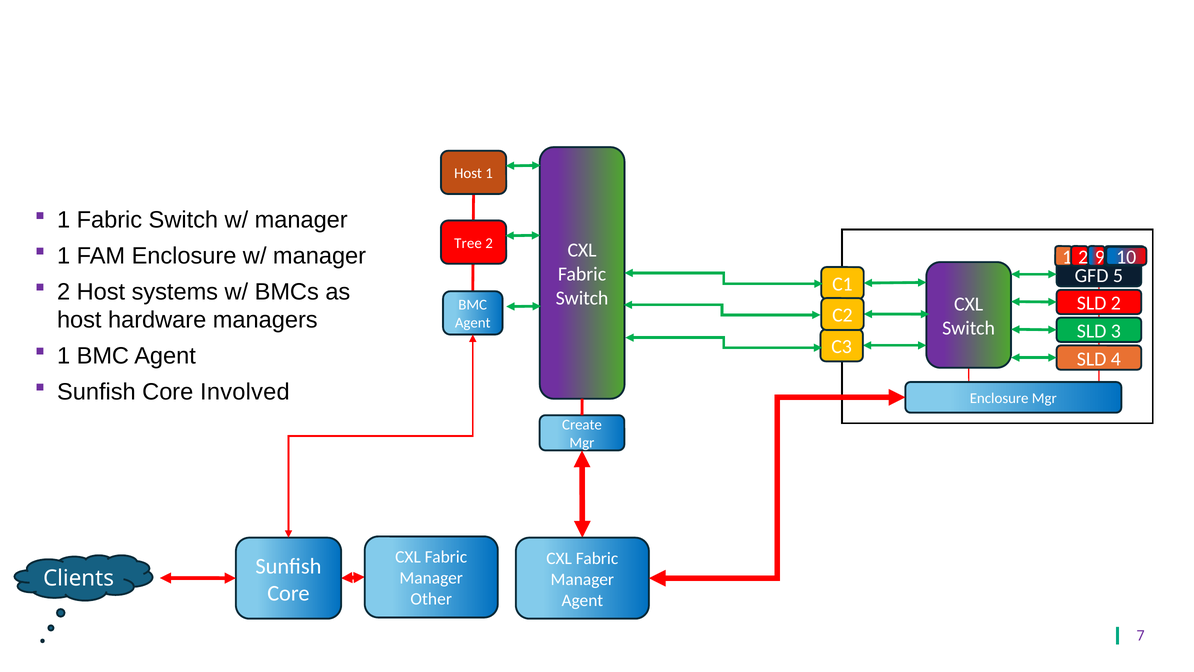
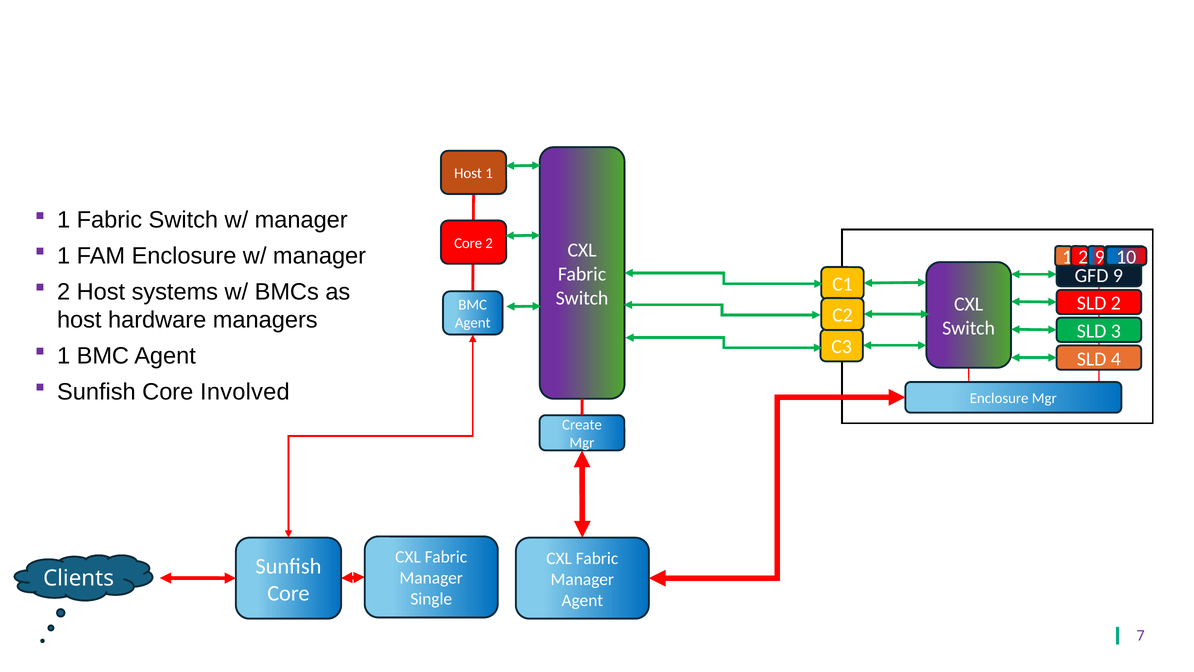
Tree at (468, 243): Tree -> Core
GFD 5: 5 -> 9
Other: Other -> Single
